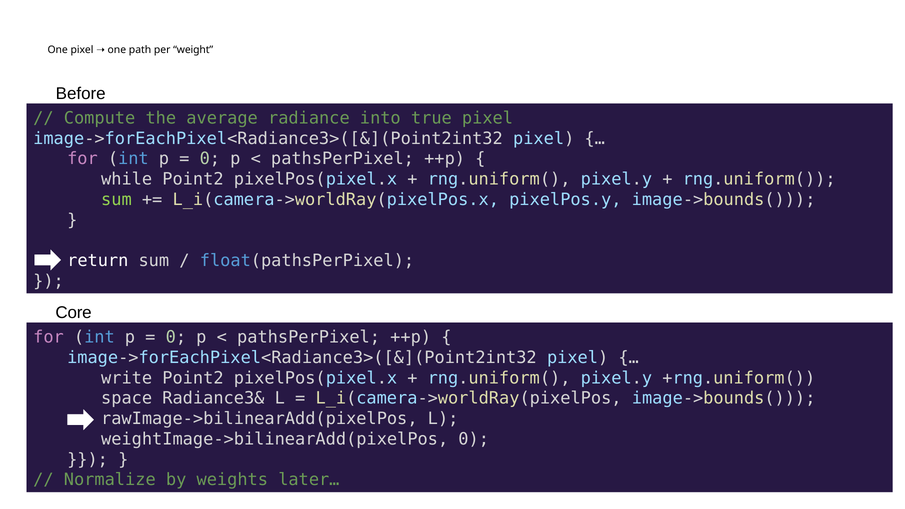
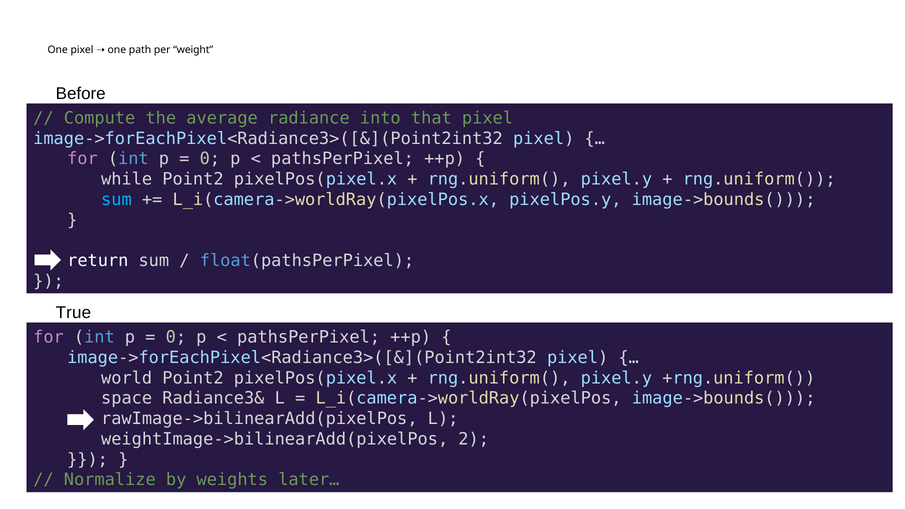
true: true -> that
sum at (116, 200) colour: light green -> light blue
Core: Core -> True
write: write -> world
weightImage->bilinearAdd(pixelPos 0: 0 -> 2
